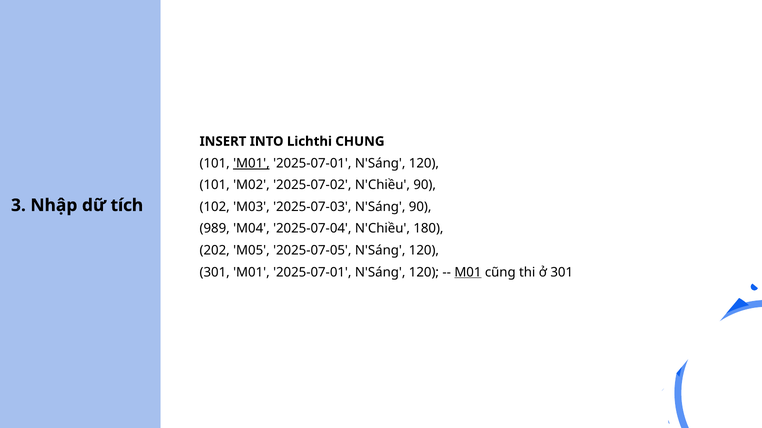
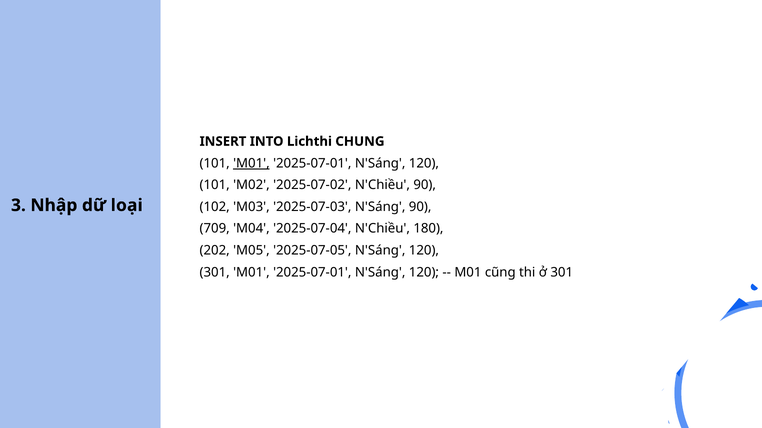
tích: tích -> loại
989: 989 -> 709
M01 at (468, 273) underline: present -> none
